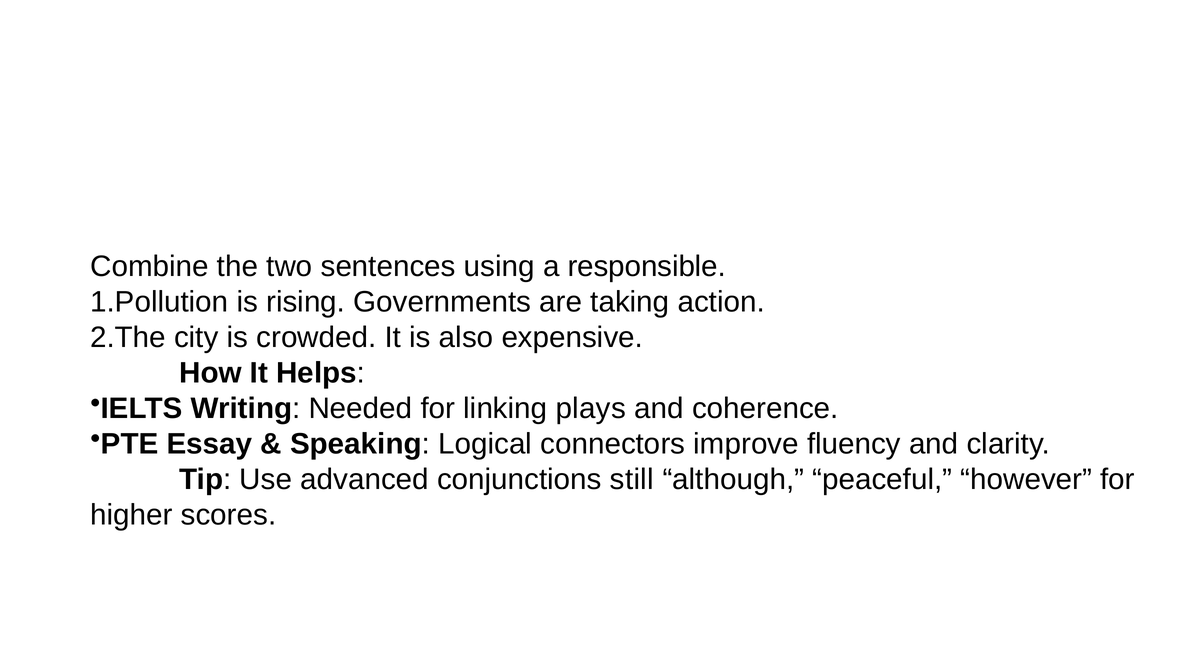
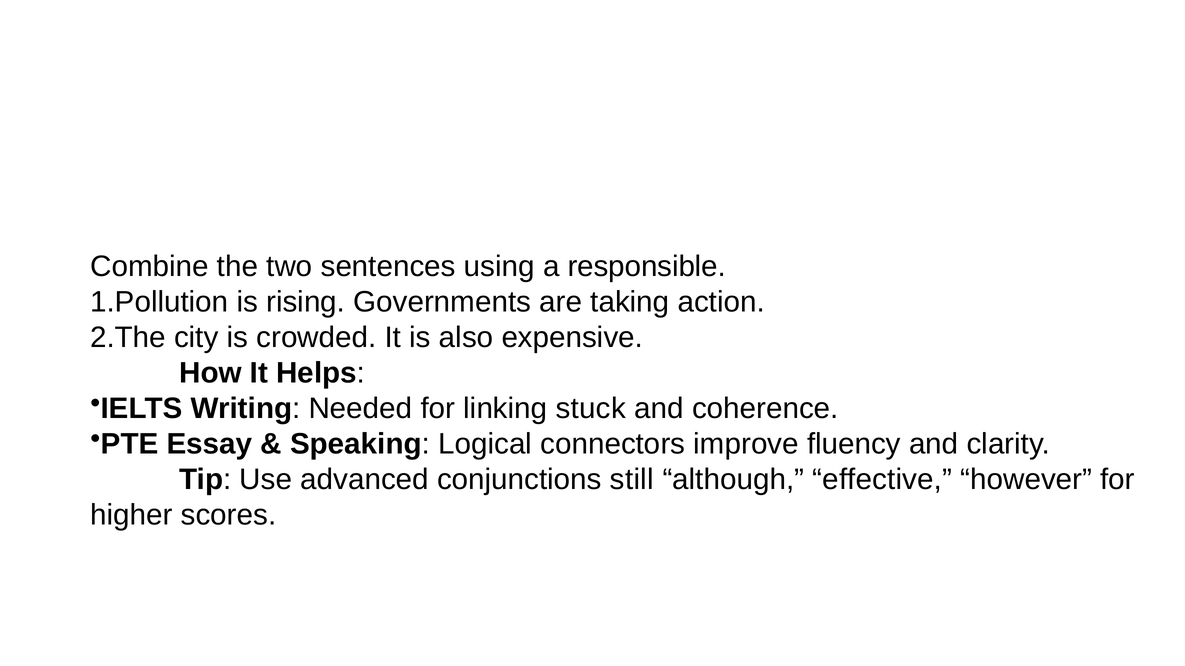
plays: plays -> stuck
peaceful: peaceful -> effective
